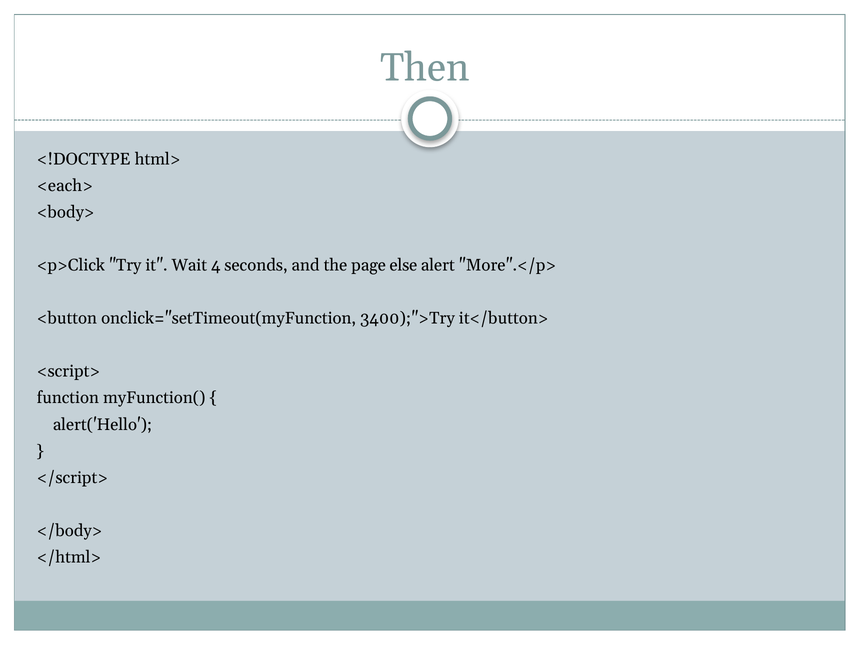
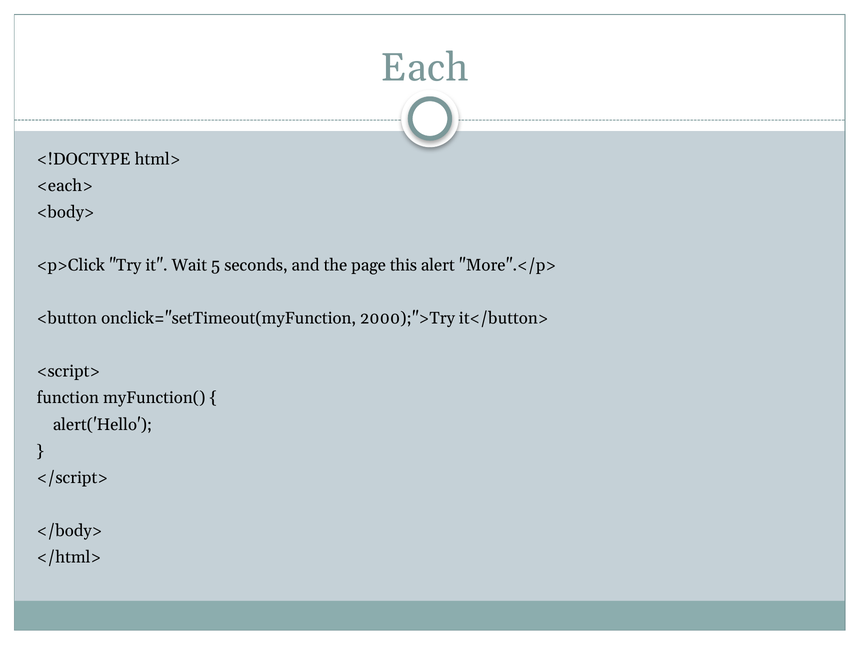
Then: Then -> Each
4: 4 -> 5
else: else -> this
3400);">Try: 3400);">Try -> 2000);">Try
